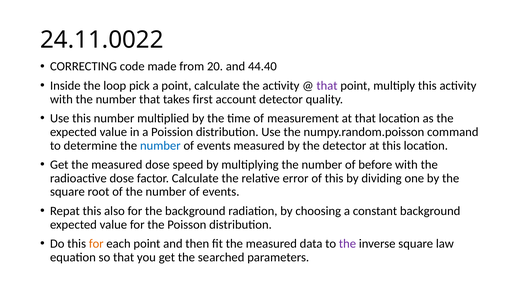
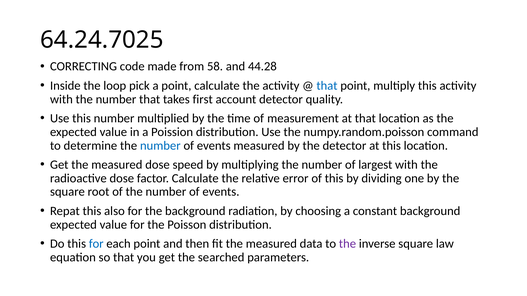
24.11.0022: 24.11.0022 -> 64.24.7025
20: 20 -> 58
44.40: 44.40 -> 44.28
that at (327, 86) colour: purple -> blue
before: before -> largest
for at (96, 244) colour: orange -> blue
